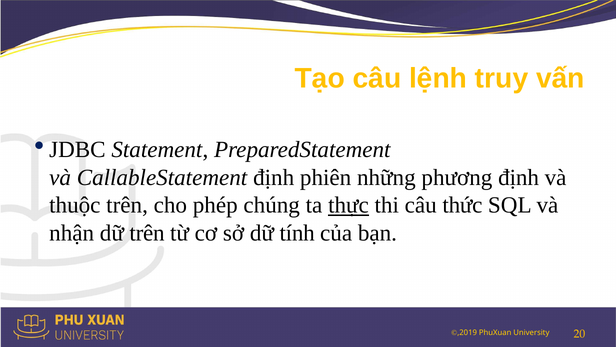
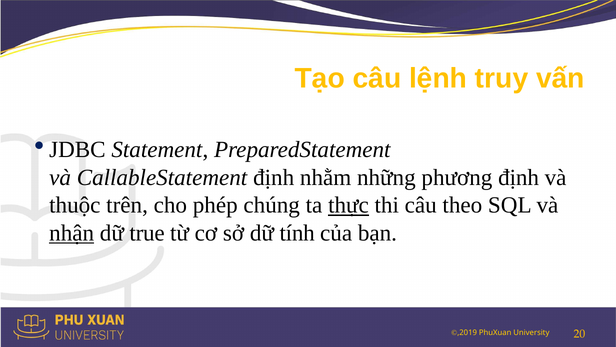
phiên: phiên -> nhằm
thức: thức -> theo
nhận underline: none -> present
dữ trên: trên -> true
